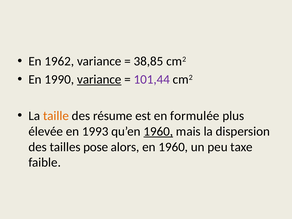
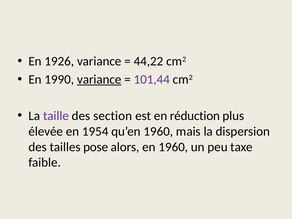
1962: 1962 -> 1926
38,85: 38,85 -> 44,22
taille colour: orange -> purple
résume: résume -> section
formulée: formulée -> réduction
1993: 1993 -> 1954
1960 at (158, 131) underline: present -> none
